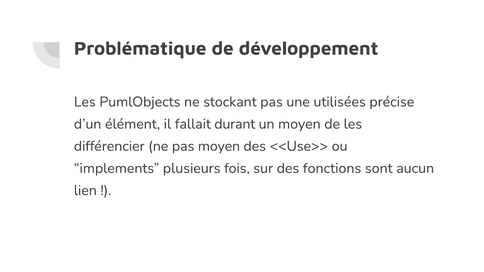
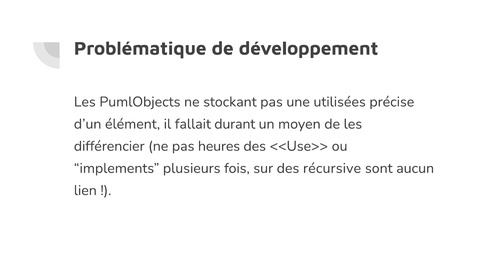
pas moyen: moyen -> heures
fonctions: fonctions -> récursive
